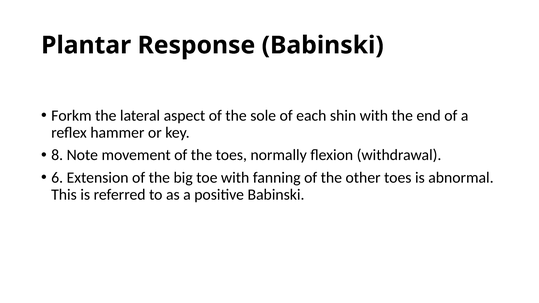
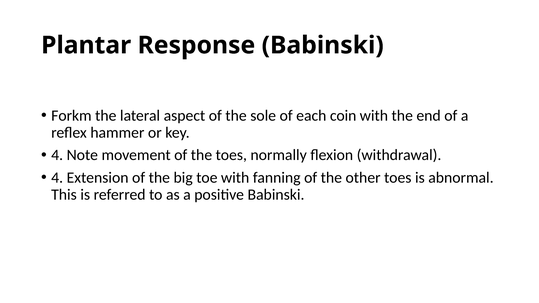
shin: shin -> coin
8 at (57, 155): 8 -> 4
6 at (57, 178): 6 -> 4
